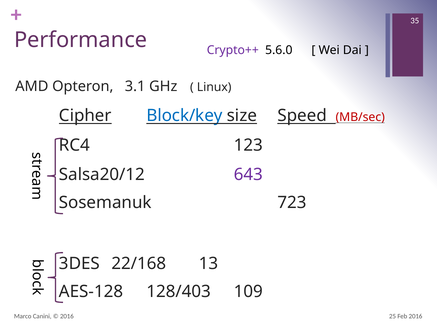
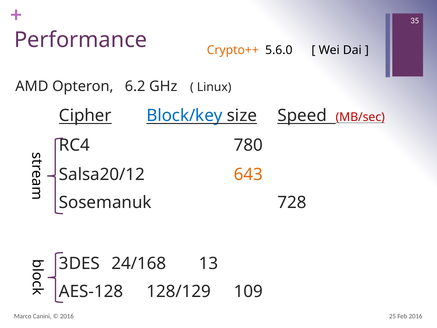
Crypto++ colour: purple -> orange
3.1: 3.1 -> 6.2
123: 123 -> 780
643 colour: purple -> orange
723: 723 -> 728
22/168: 22/168 -> 24/168
128/403: 128/403 -> 128/129
